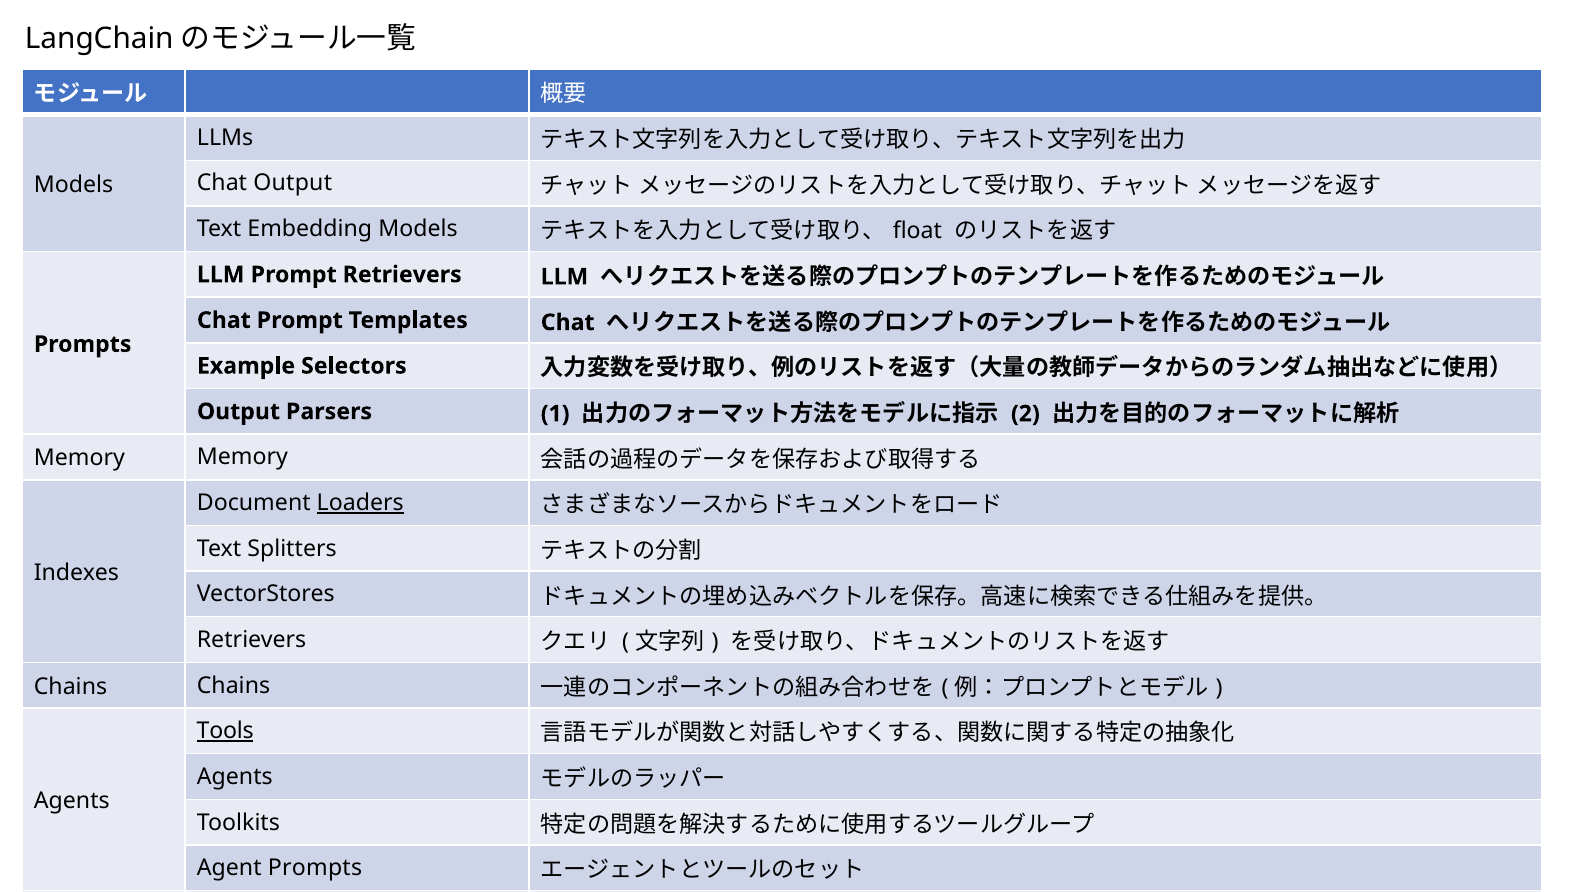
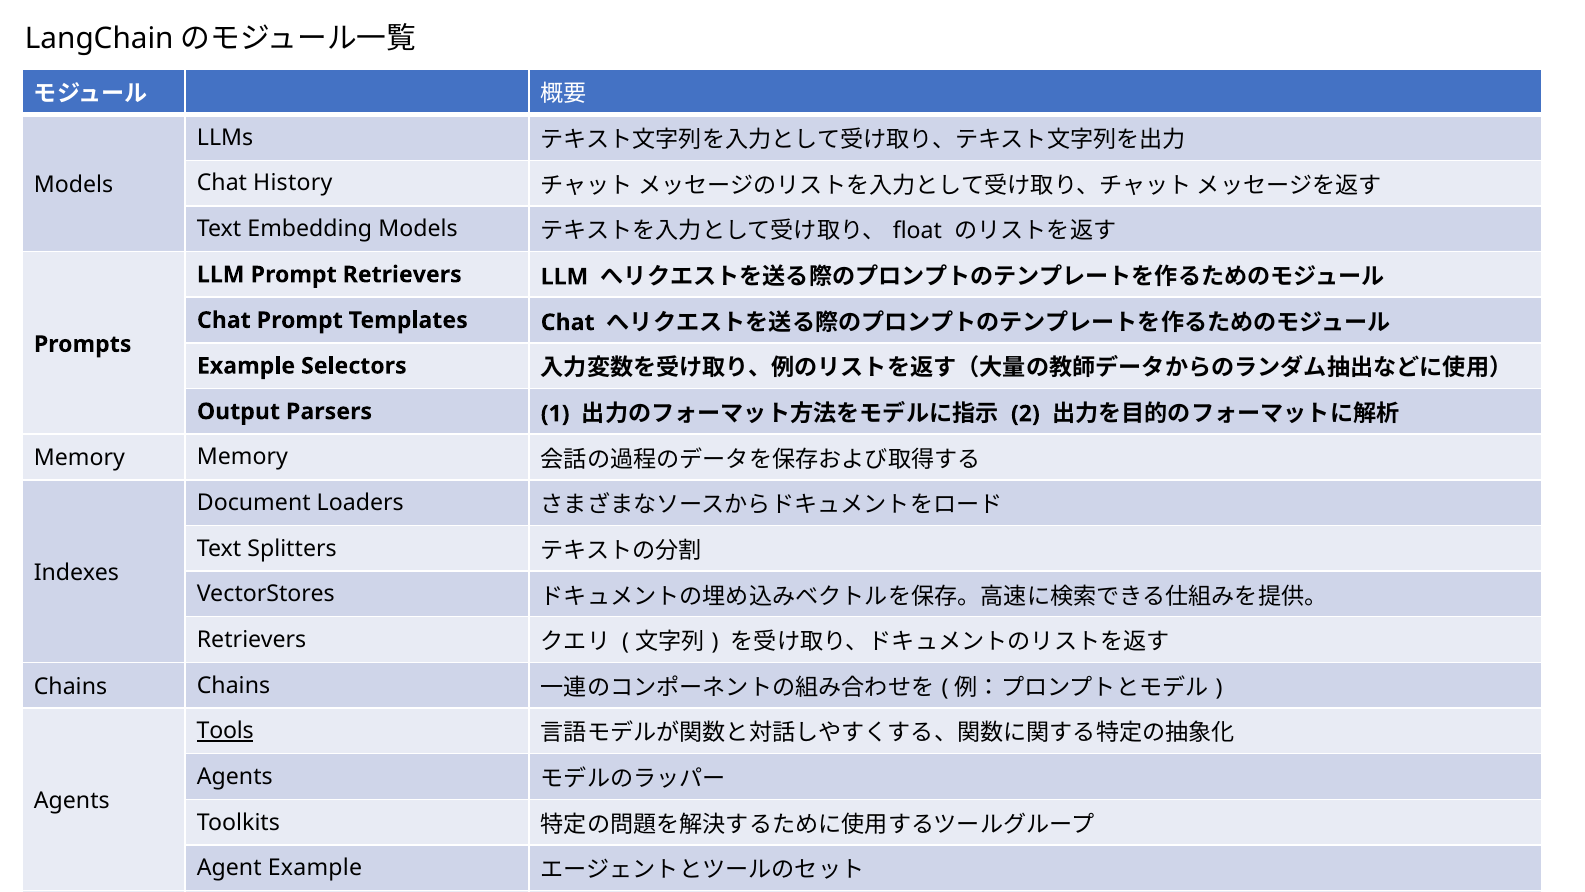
Chat Output: Output -> History
Loaders underline: present -> none
Agent Prompts: Prompts -> Example
